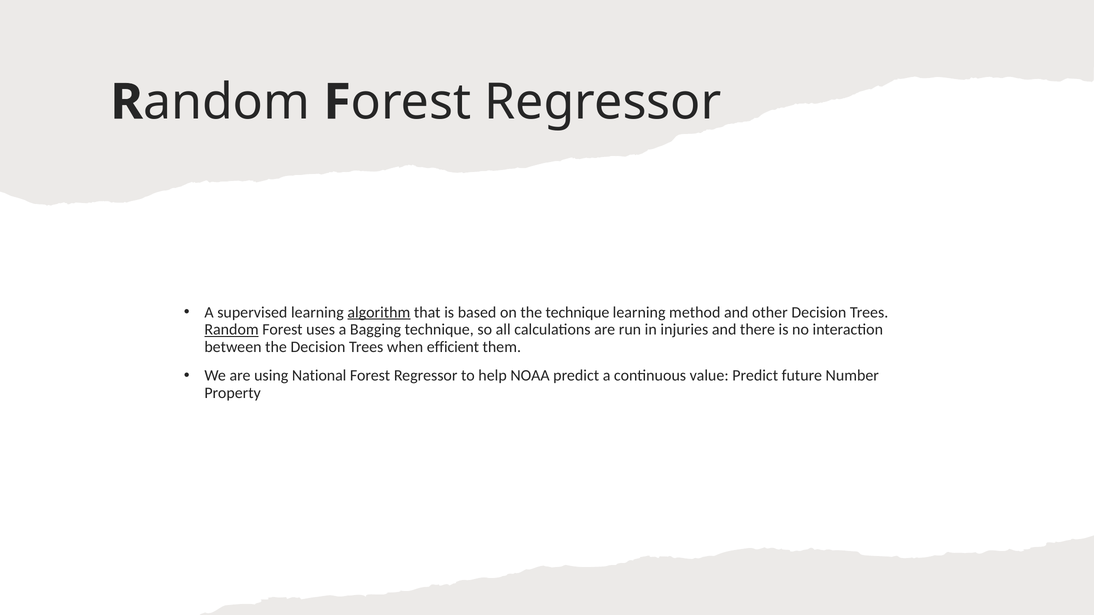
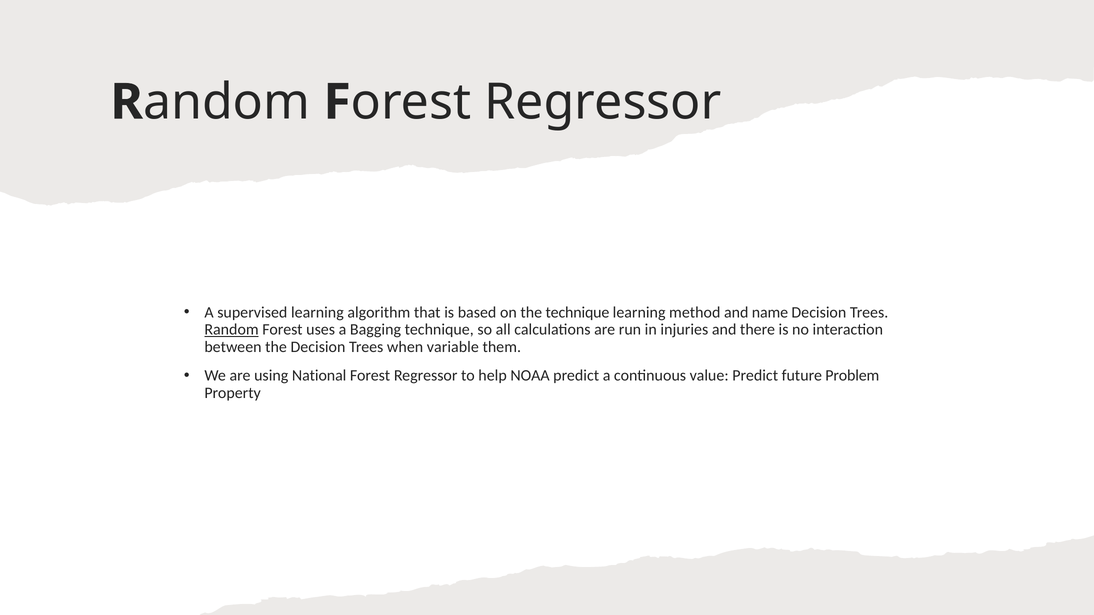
algorithm underline: present -> none
other: other -> name
efficient: efficient -> variable
Number: Number -> Problem
